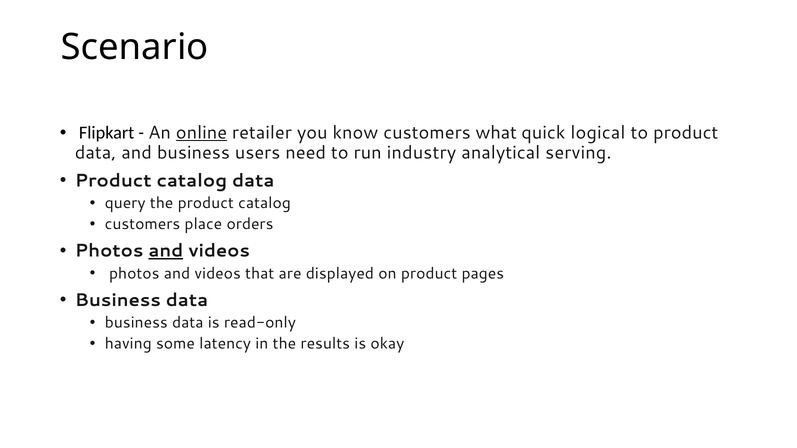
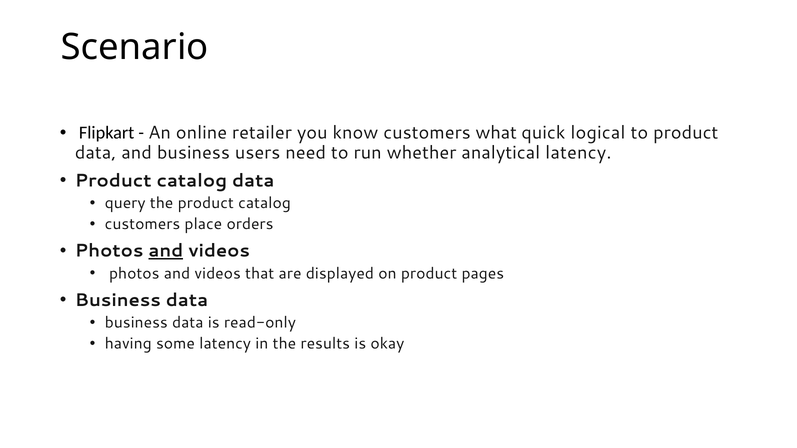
online underline: present -> none
industry: industry -> whether
analytical serving: serving -> latency
